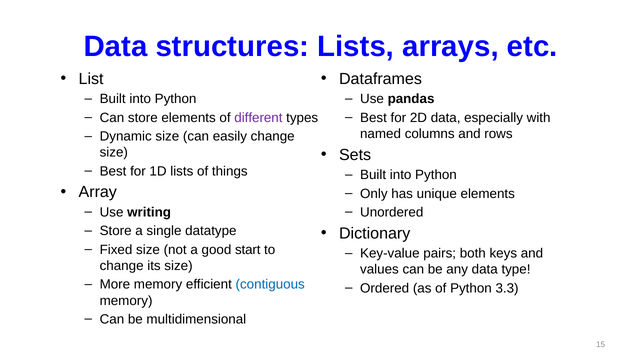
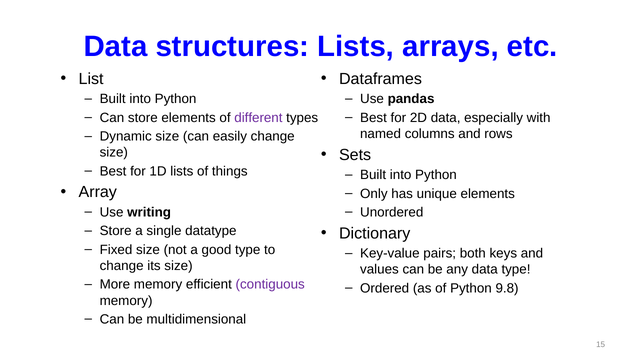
good start: start -> type
contiguous colour: blue -> purple
3.3: 3.3 -> 9.8
